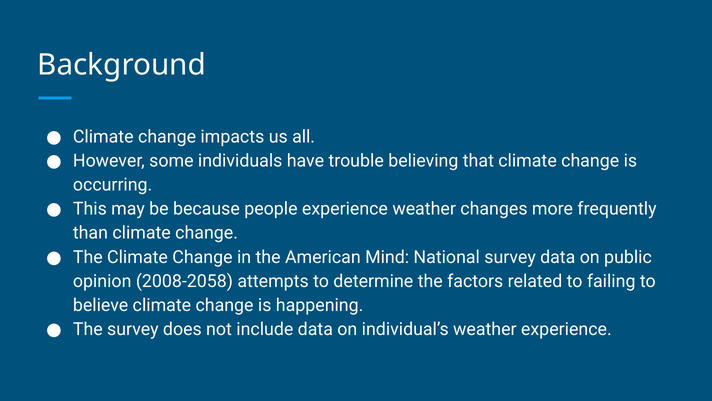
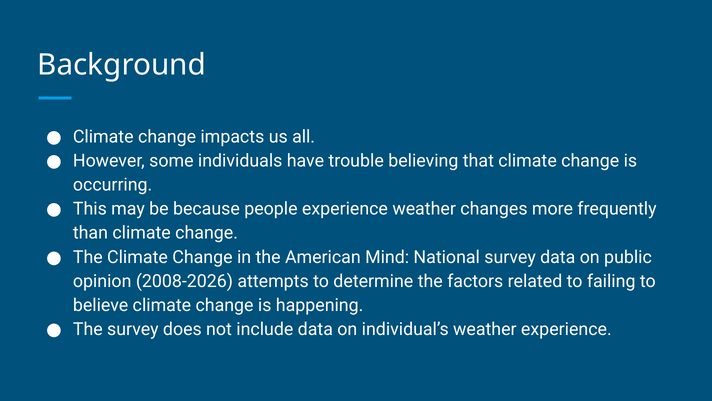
2008-2058: 2008-2058 -> 2008-2026
